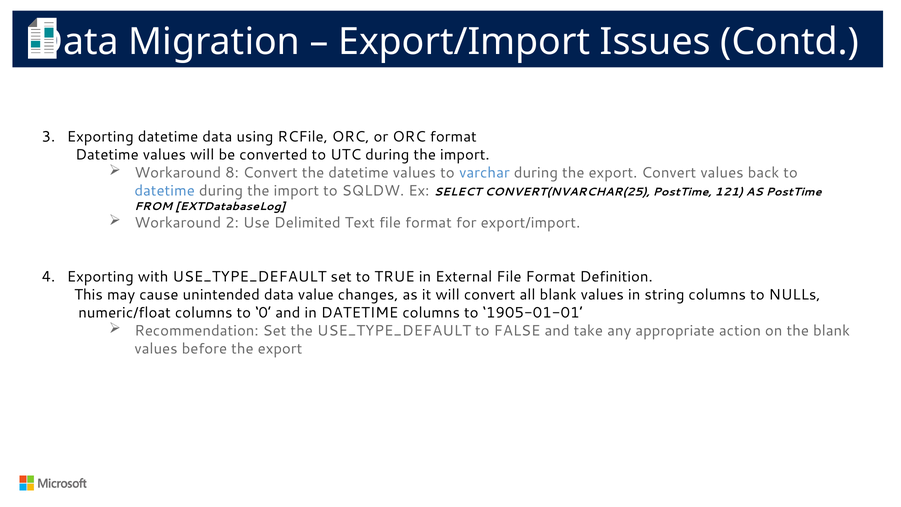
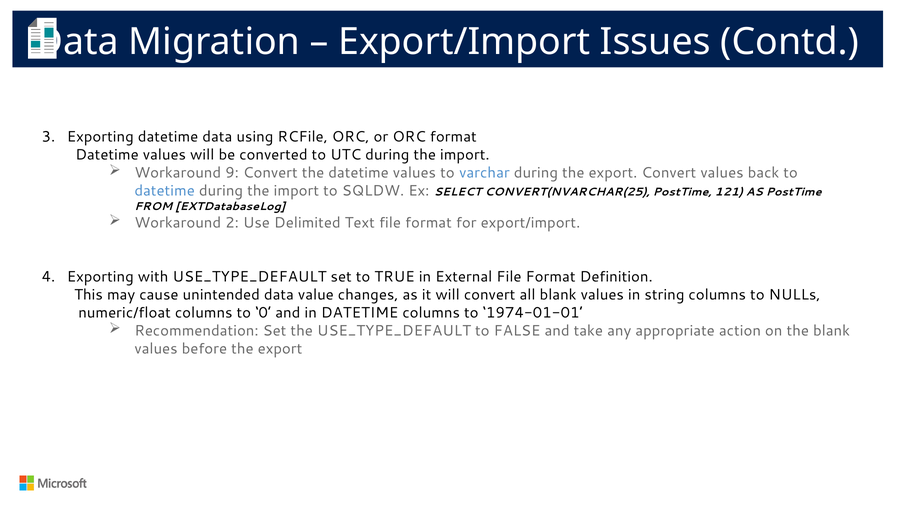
8: 8 -> 9
1905-01-01: 1905-01-01 -> 1974-01-01
